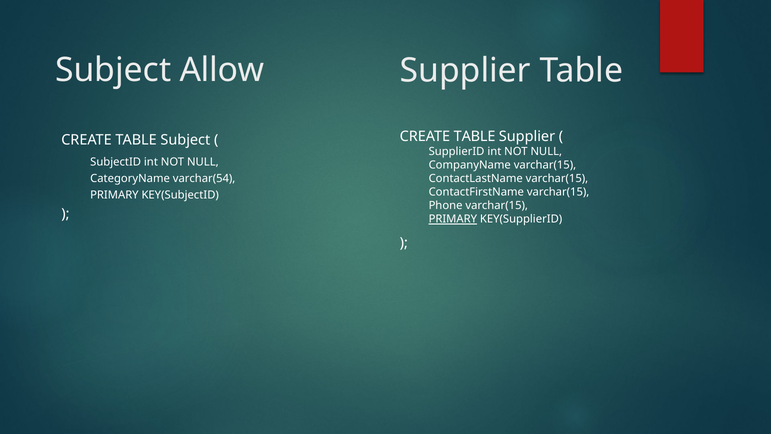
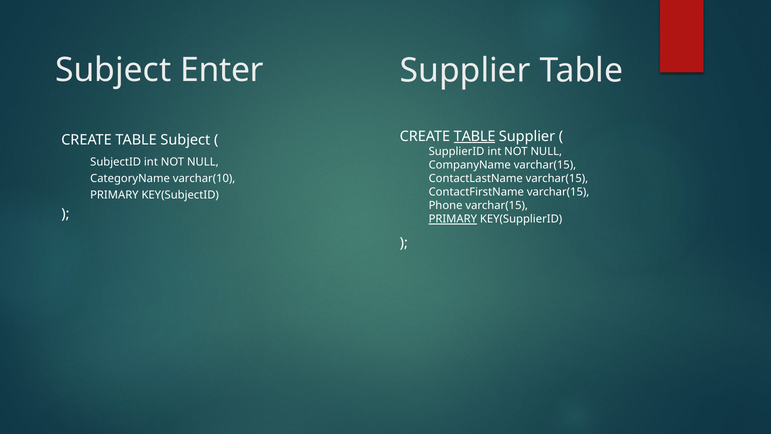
Allow: Allow -> Enter
TABLE at (475, 136) underline: none -> present
varchar(54: varchar(54 -> varchar(10
